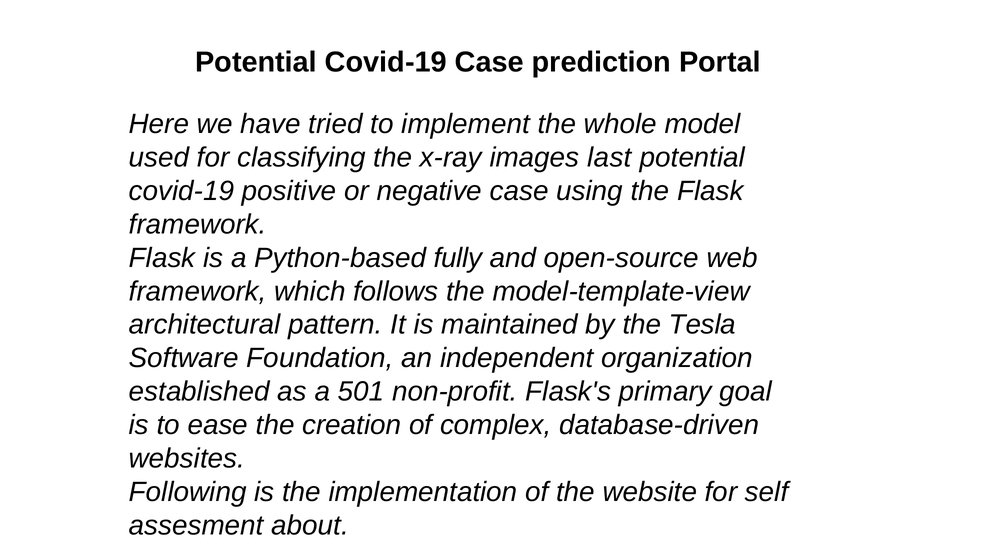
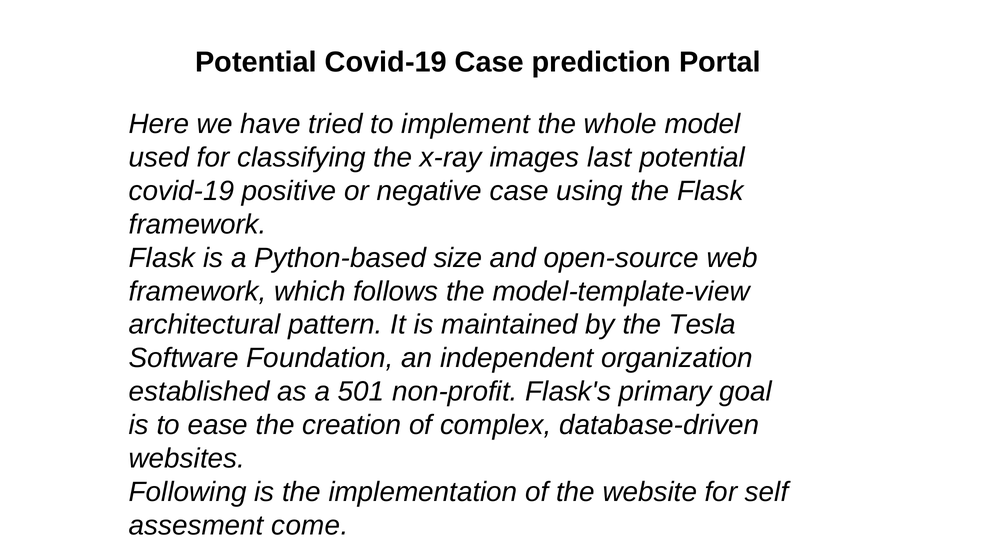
fully: fully -> size
about: about -> come
